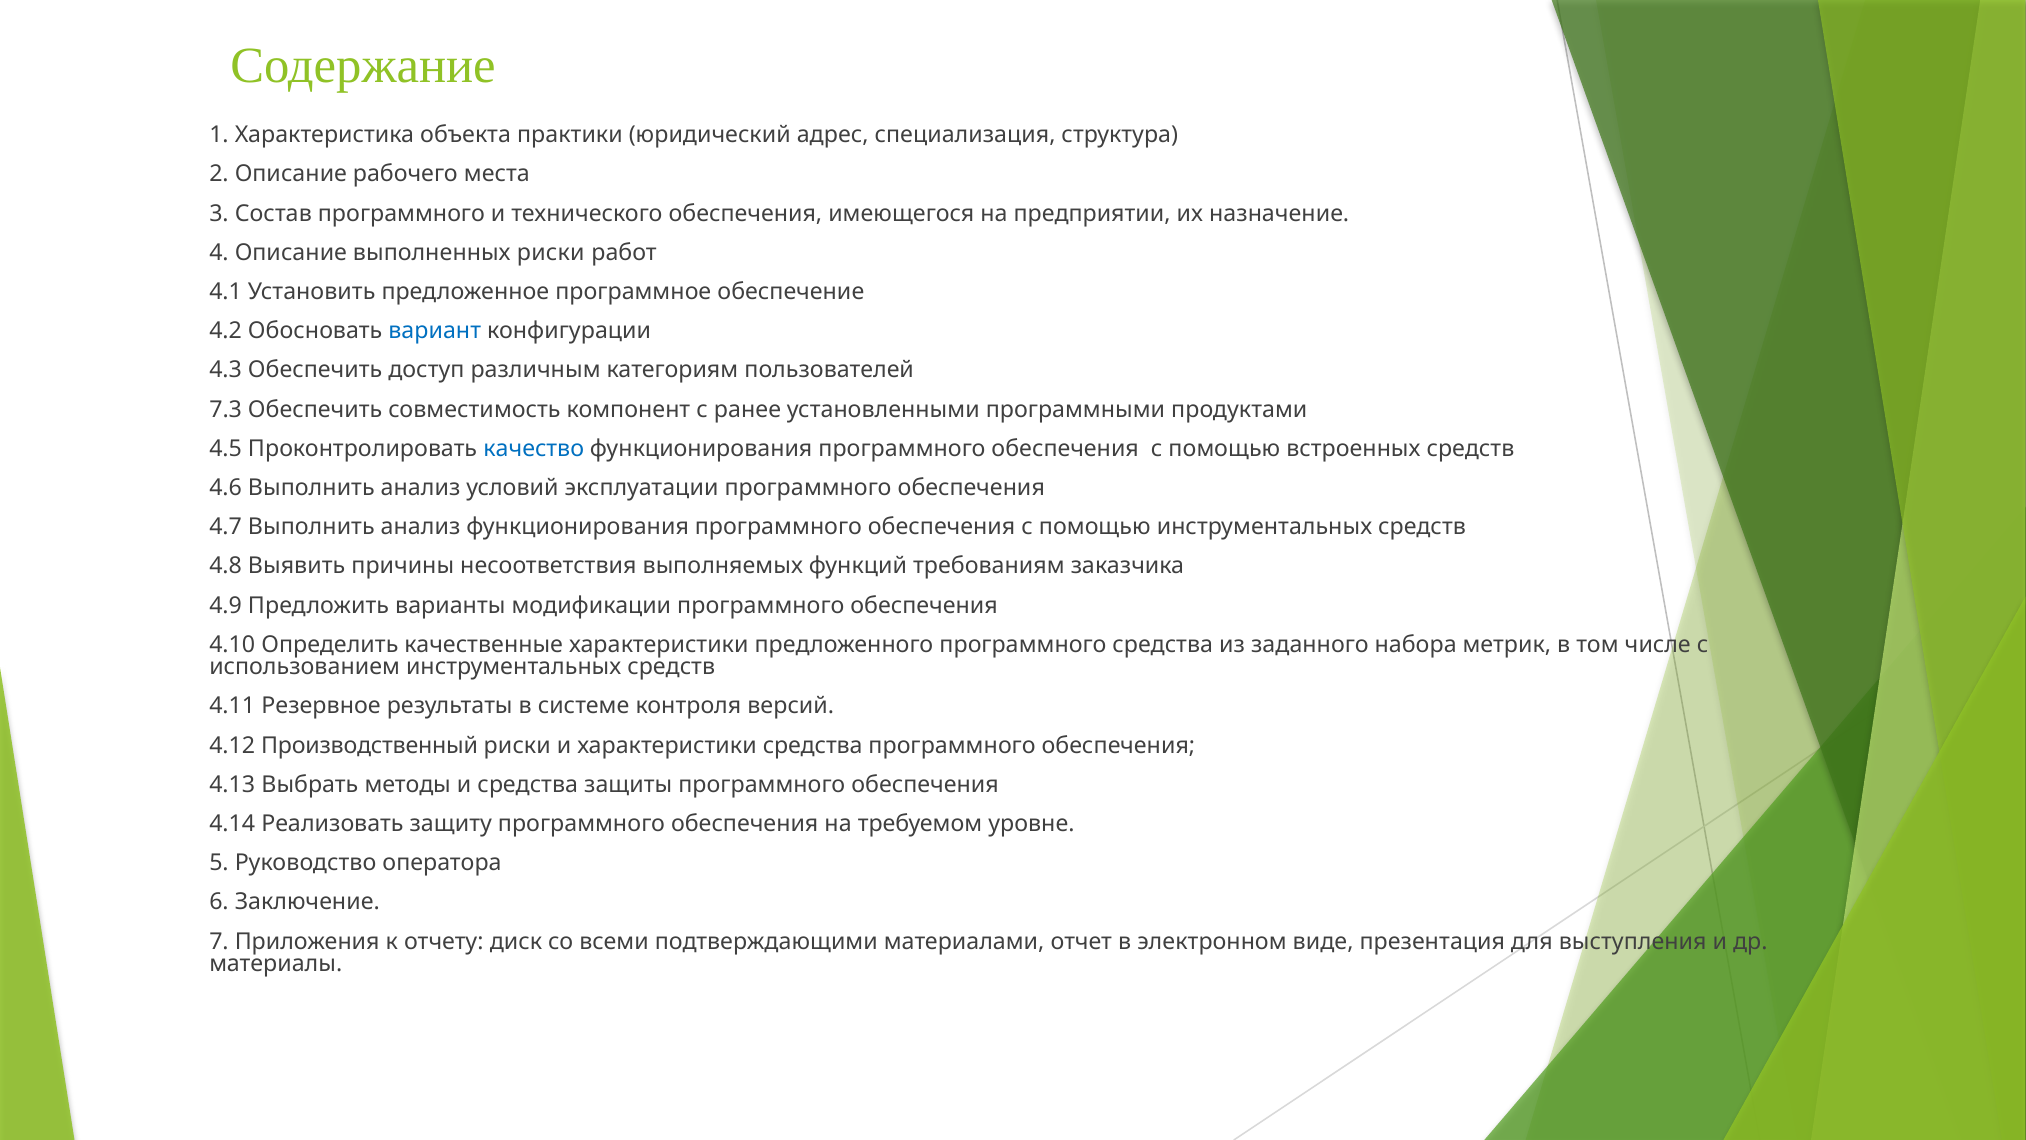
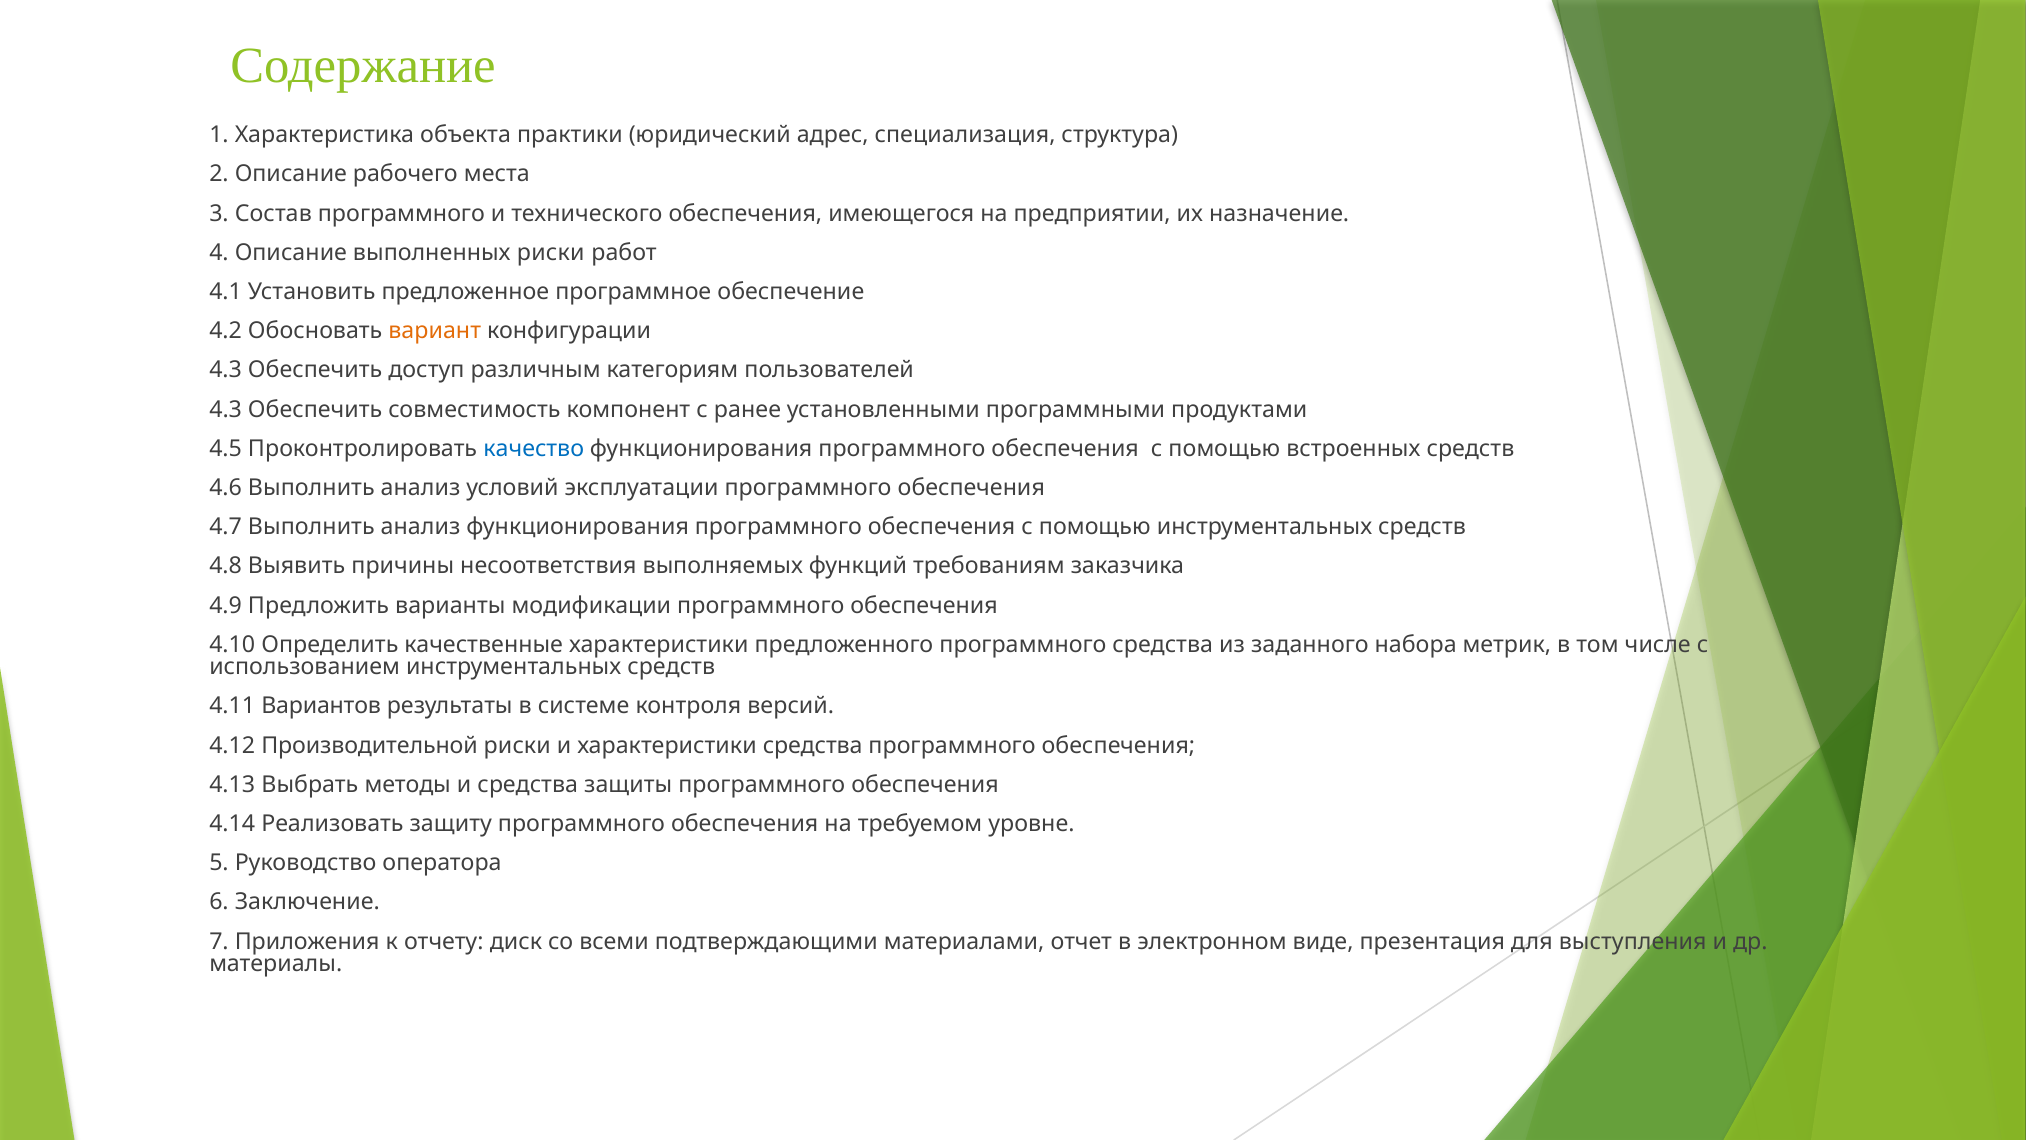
вариант colour: blue -> orange
7.3 at (226, 409): 7.3 -> 4.3
Резервное: Резервное -> Вариантов
Производственный: Производственный -> Производительной
